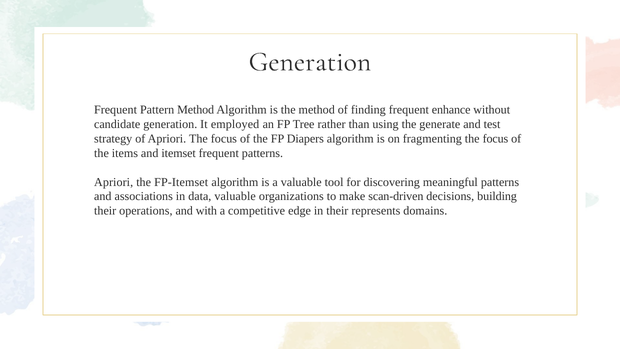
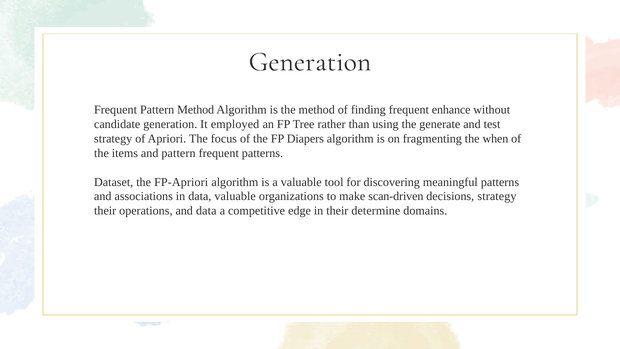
fragmenting the focus: focus -> when
and itemset: itemset -> pattern
Apriori at (114, 182): Apriori -> Dataset
FP-Itemset: FP-Itemset -> FP-Apriori
decisions building: building -> strategy
and with: with -> data
represents: represents -> determine
